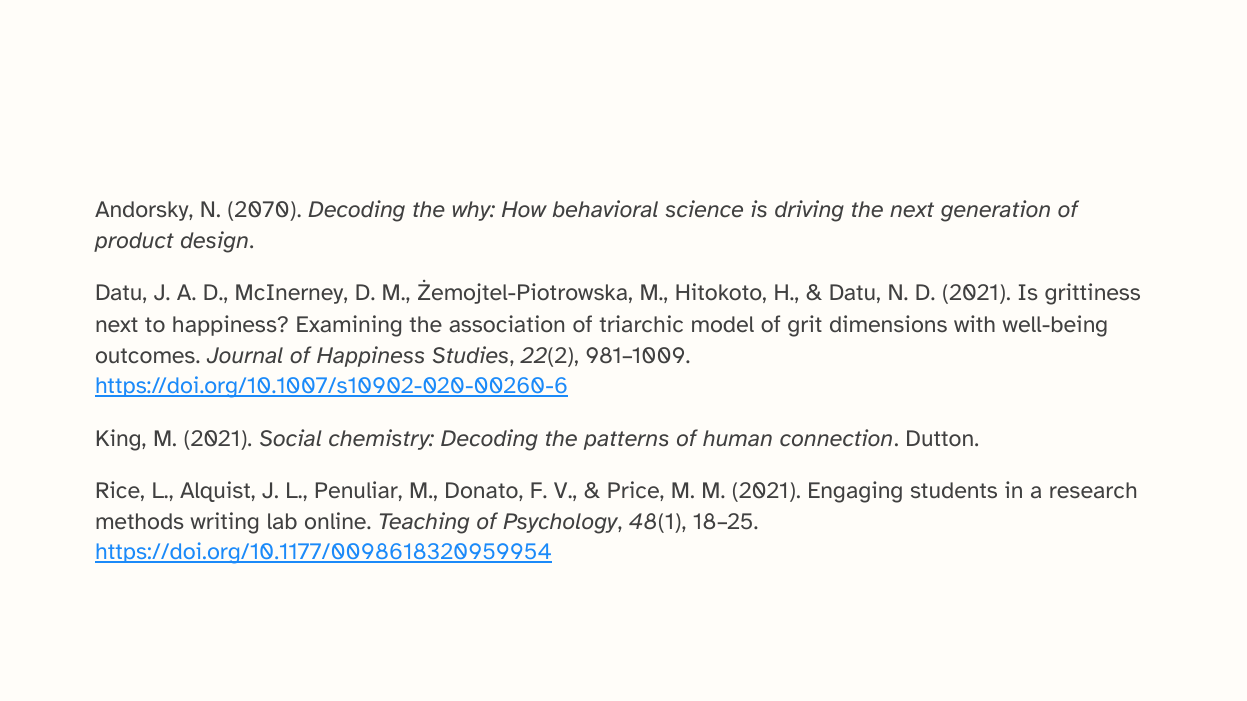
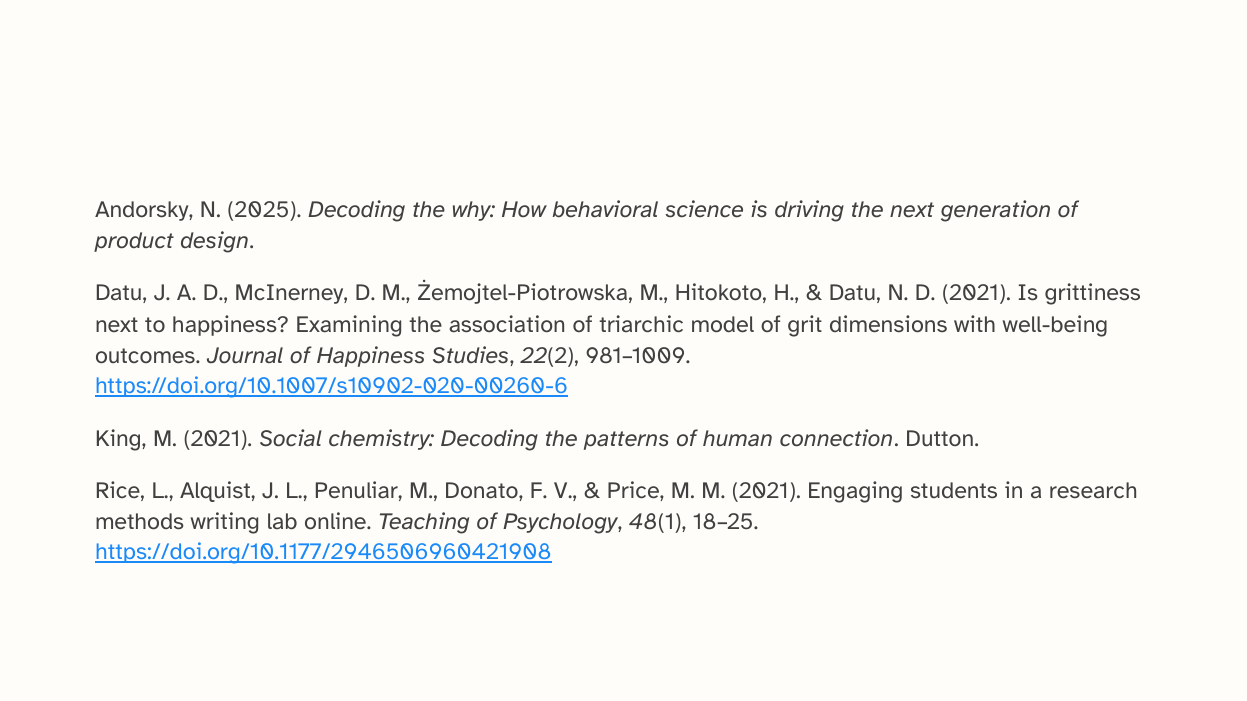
2070: 2070 -> 2025
https://doi.org/10.1177/0098618320959954: https://doi.org/10.1177/0098618320959954 -> https://doi.org/10.1177/2946506960421908
